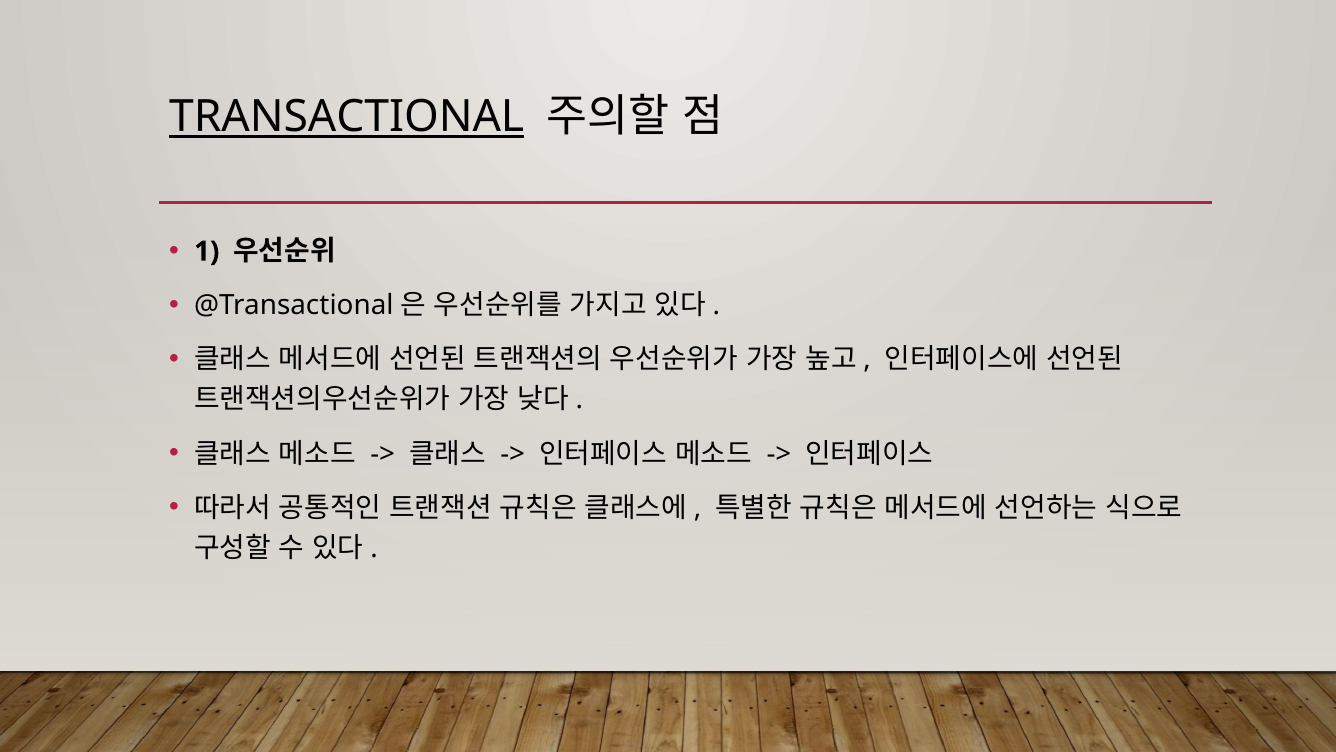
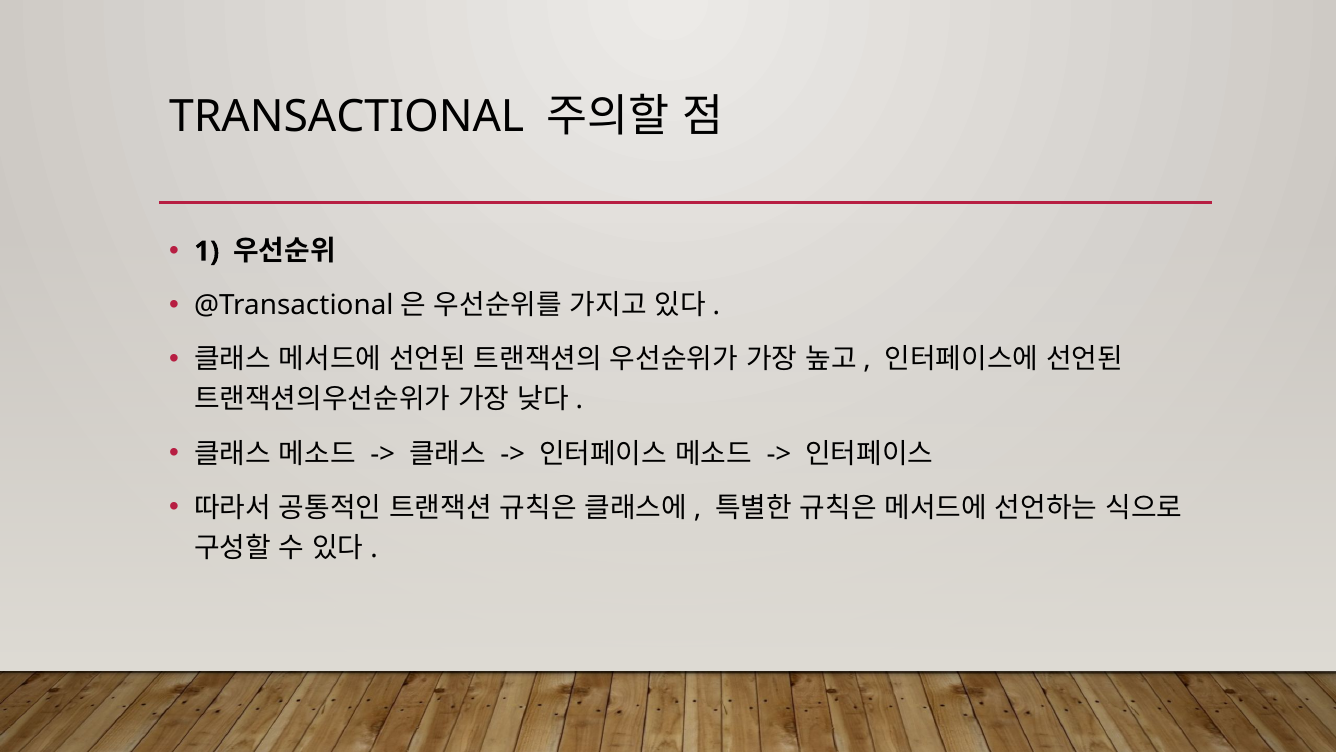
TRANSACTIONAL underline: present -> none
